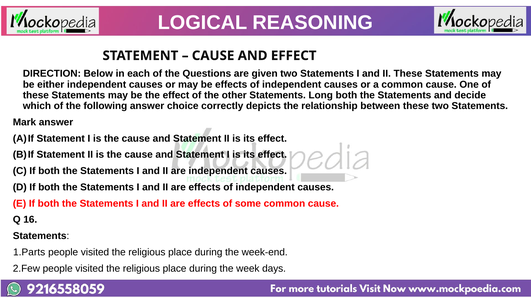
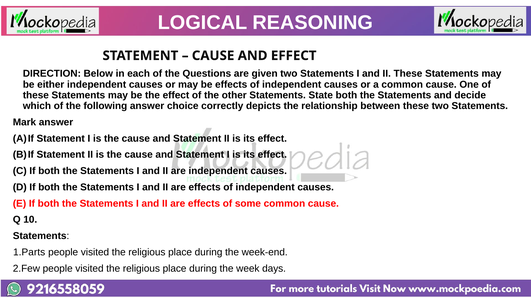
Long: Long -> State
16: 16 -> 10
